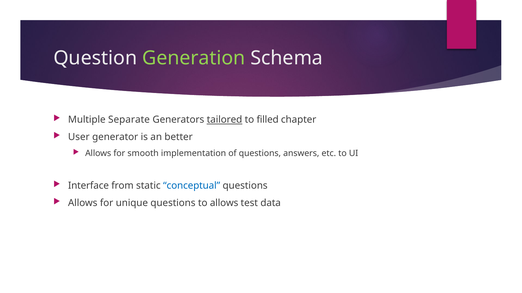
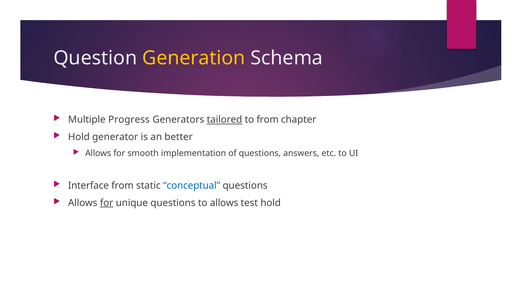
Generation colour: light green -> yellow
Separate: Separate -> Progress
to filled: filled -> from
User at (79, 137): User -> Hold
for at (107, 203) underline: none -> present
test data: data -> hold
